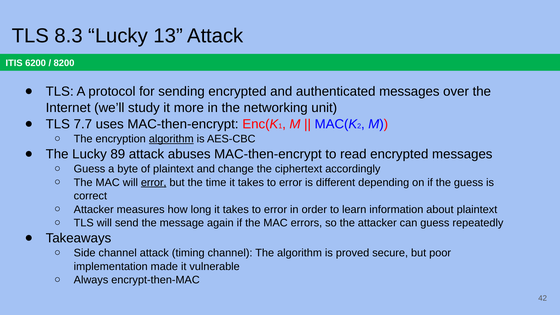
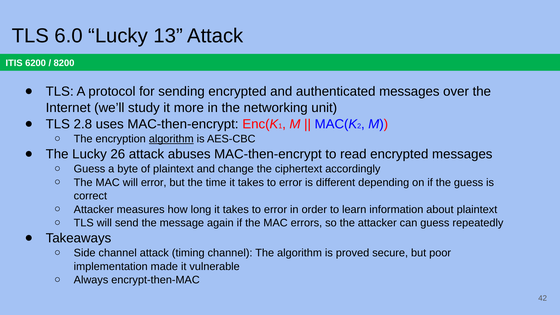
8.3: 8.3 -> 6.0
7.7: 7.7 -> 2.8
89: 89 -> 26
error at (154, 182) underline: present -> none
